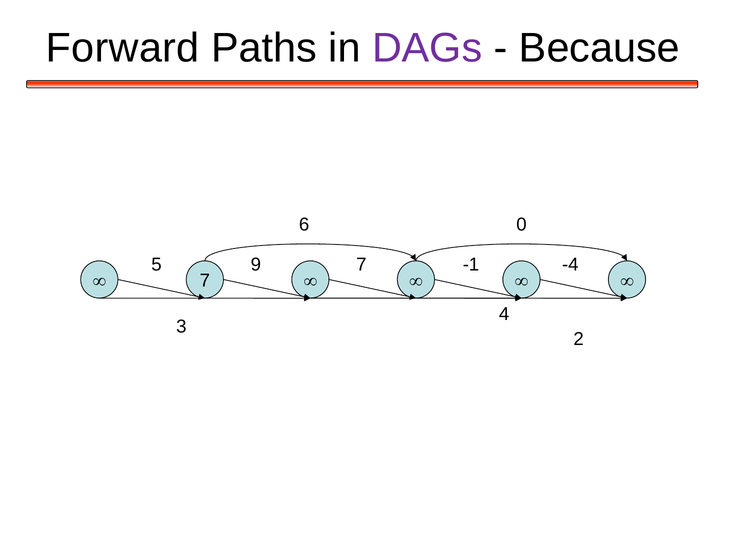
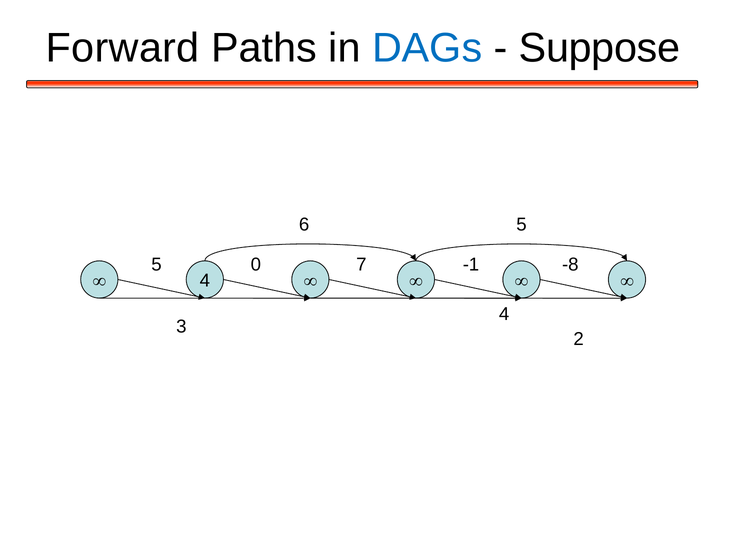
DAGs colour: purple -> blue
Because: Because -> Suppose
6 0: 0 -> 5
9: 9 -> 0
-4: -4 -> -8
7 at (205, 281): 7 -> 4
